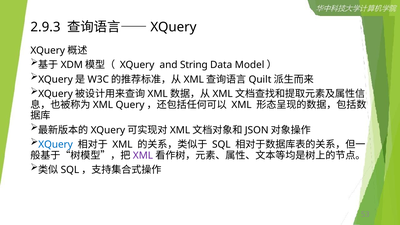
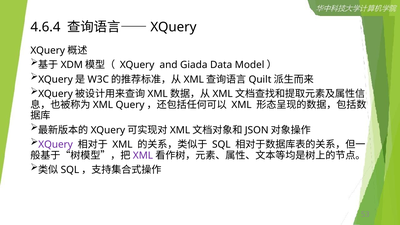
2.9.3: 2.9.3 -> 4.6.4
String: String -> Giada
XQuery at (56, 145) colour: blue -> purple
